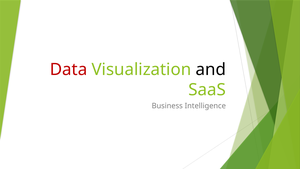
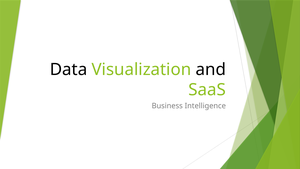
Data colour: red -> black
